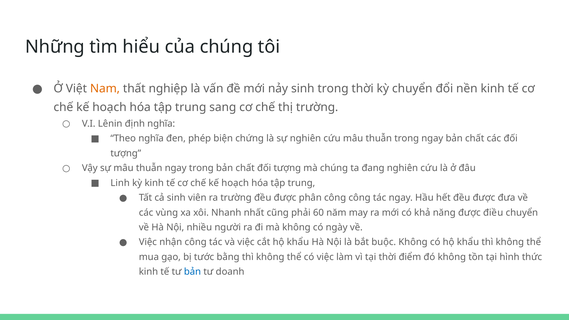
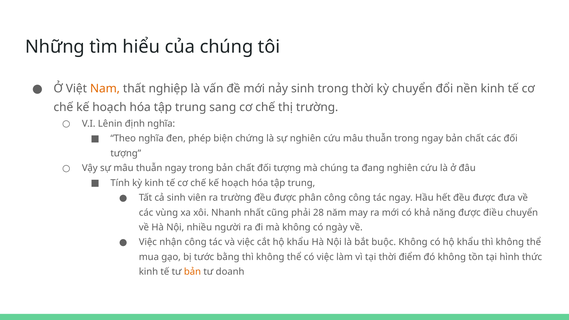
Linh: Linh -> Tính
60: 60 -> 28
bản at (192, 272) colour: blue -> orange
